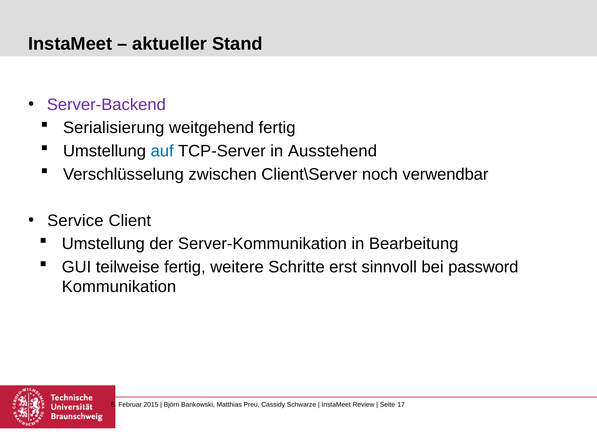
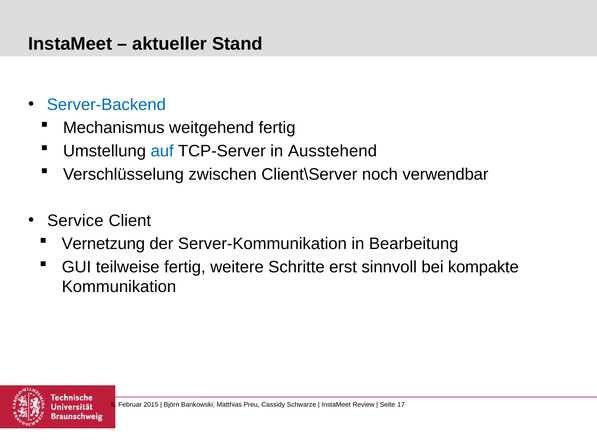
Server-Backend colour: purple -> blue
Serialisierung: Serialisierung -> Mechanismus
Umstellung at (103, 244): Umstellung -> Vernetzung
password: password -> kompakte
